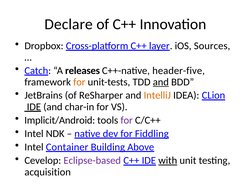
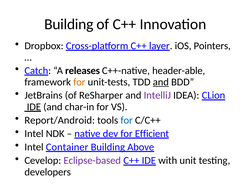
Declare at (69, 24): Declare -> Building
Sources: Sources -> Pointers
header-five: header-five -> header-able
IntelliJ colour: orange -> purple
Implicit/Android: Implicit/Android -> Report/Android
for at (127, 120) colour: purple -> blue
Fiddling: Fiddling -> Efficient
with underline: present -> none
acquisition: acquisition -> developers
